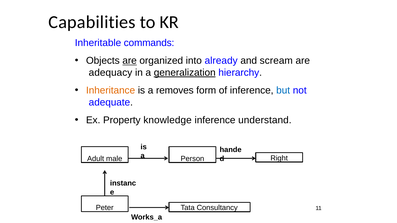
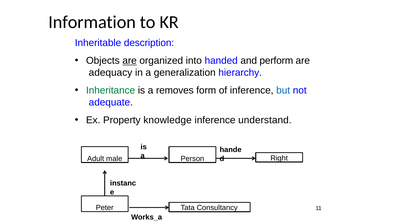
Capabilities: Capabilities -> Information
commands: commands -> description
already: already -> handed
scream: scream -> perform
generalization underline: present -> none
Inheritance colour: orange -> green
